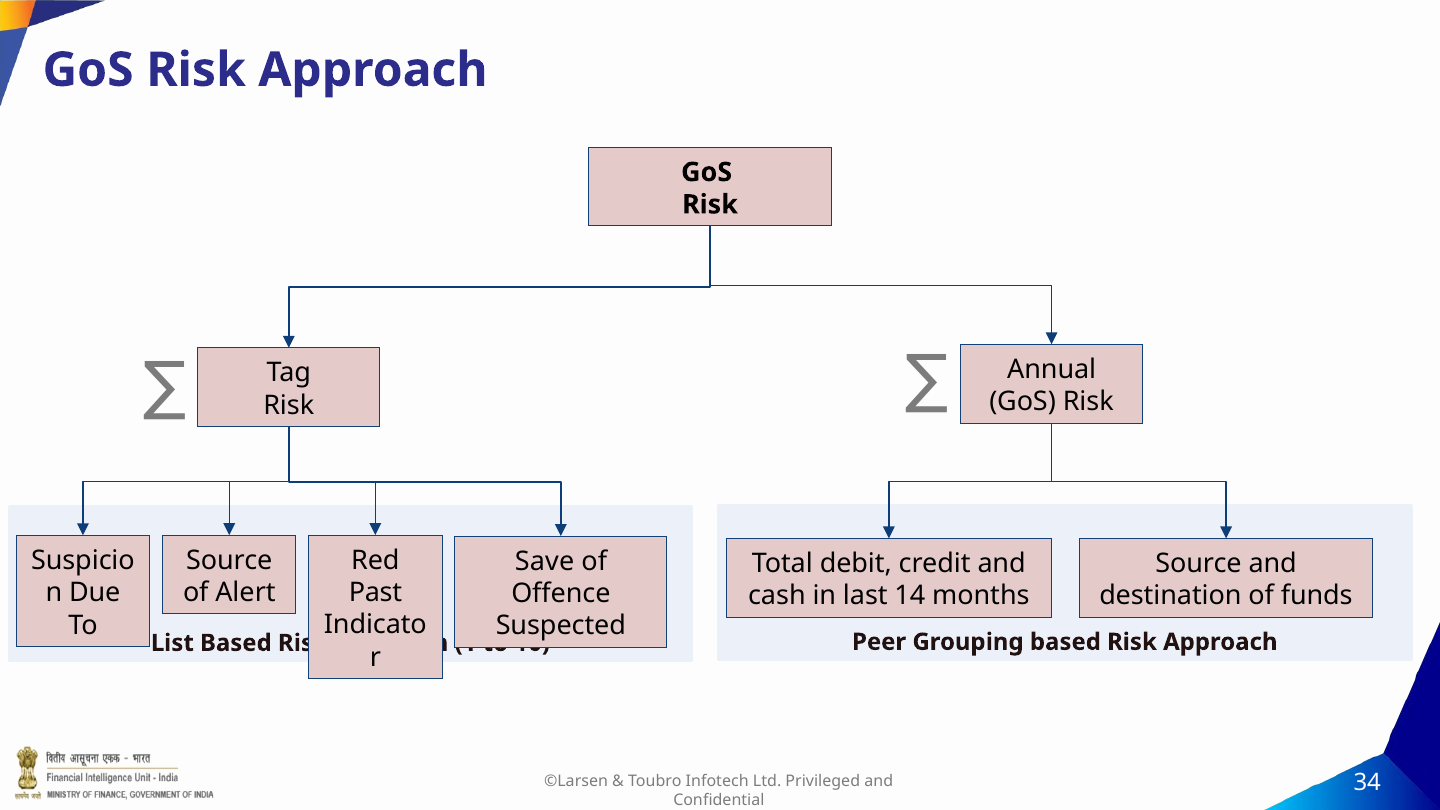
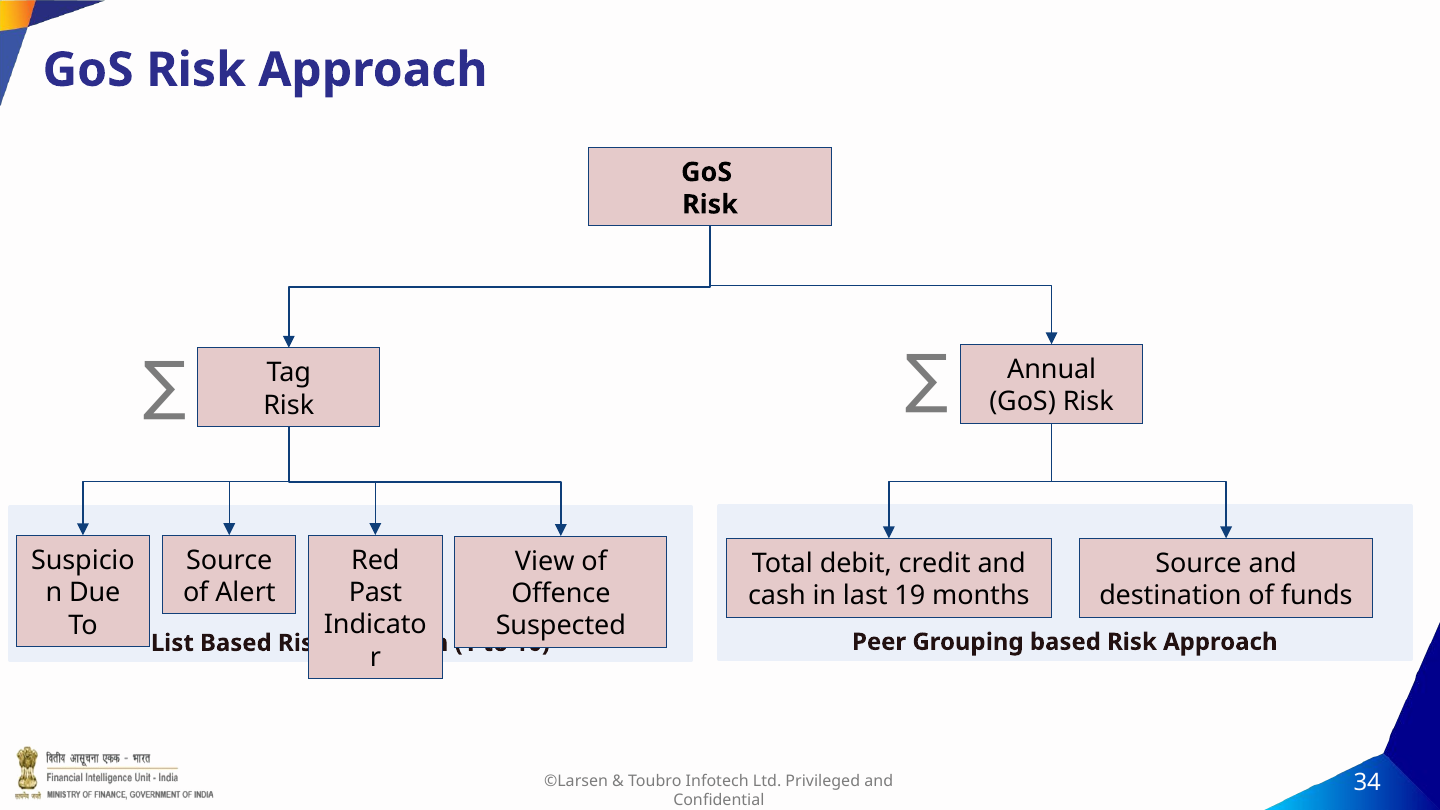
Save: Save -> View
14: 14 -> 19
